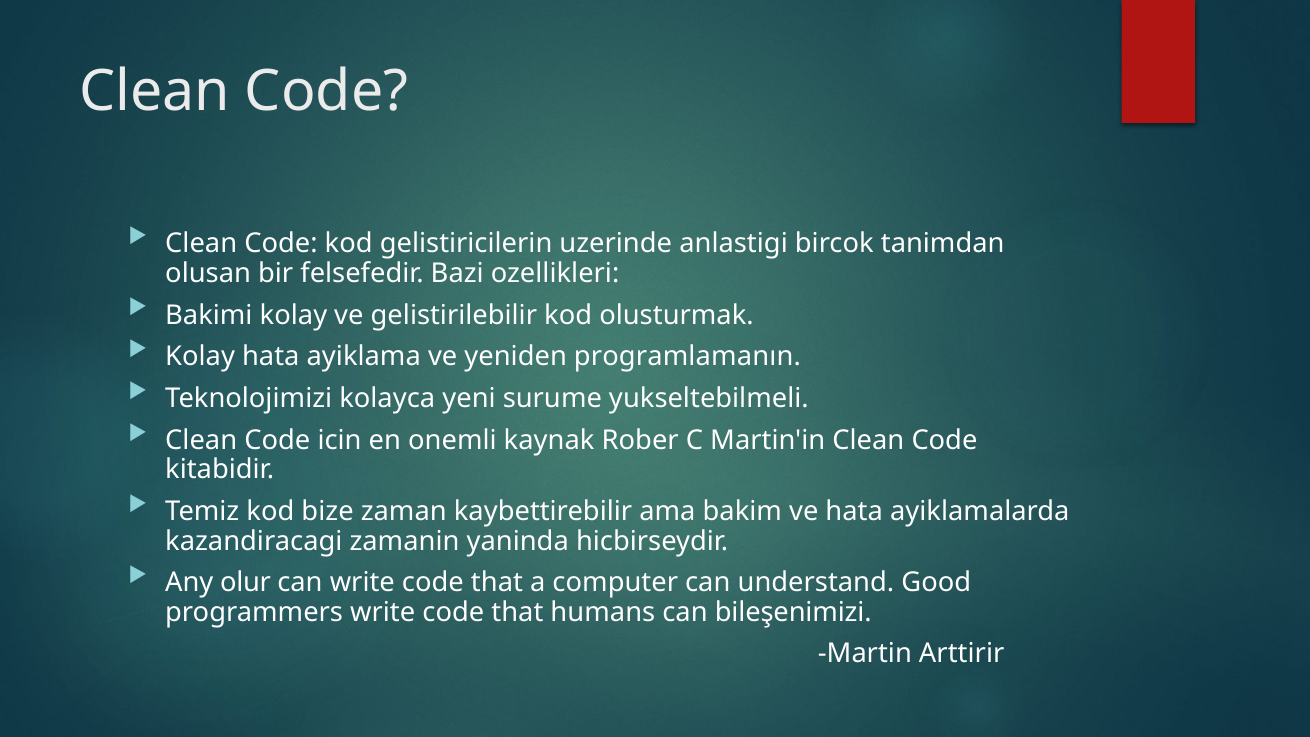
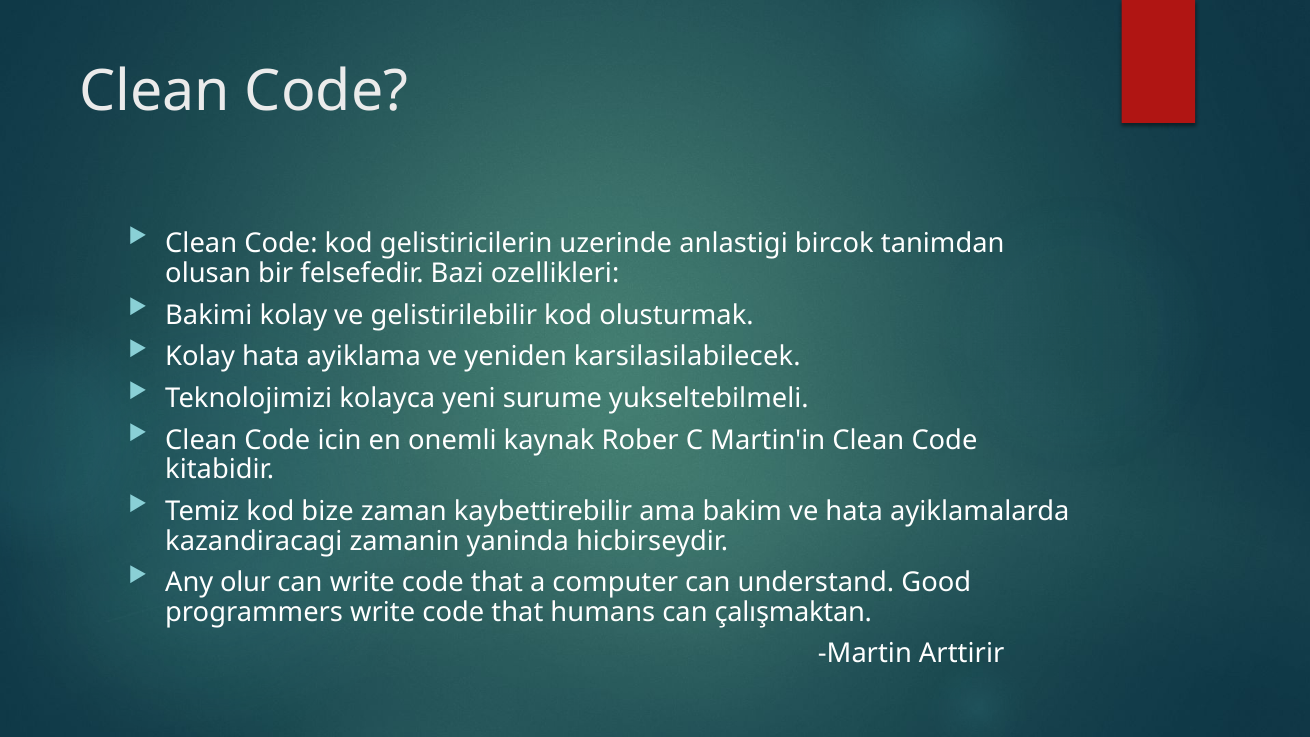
programlamanın: programlamanın -> karsilasilabilecek
bileşenimizi: bileşenimizi -> çalışmaktan
